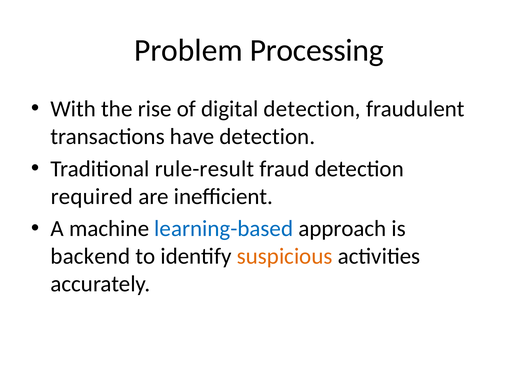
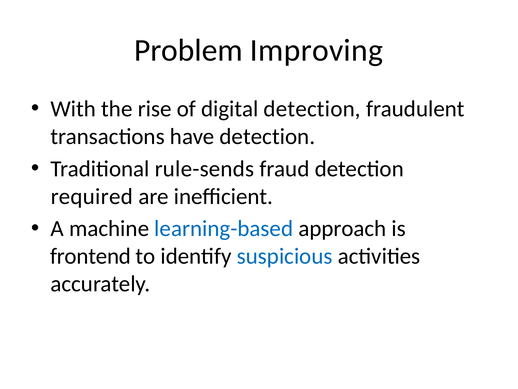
Processing: Processing -> Improving
rule-result: rule-result -> rule-sends
backend: backend -> frontend
suspicious colour: orange -> blue
